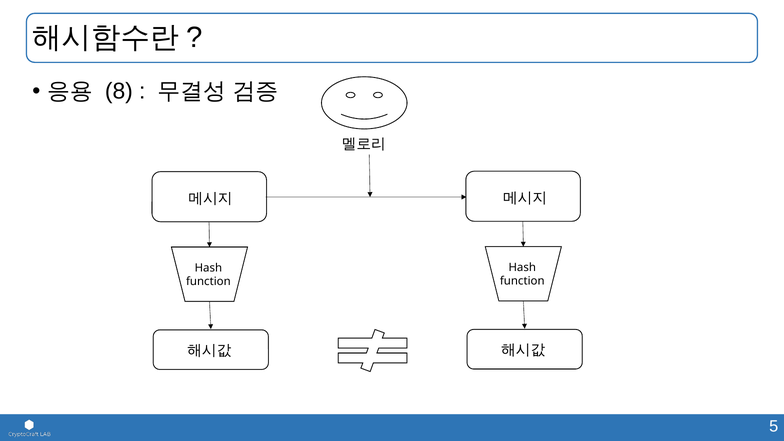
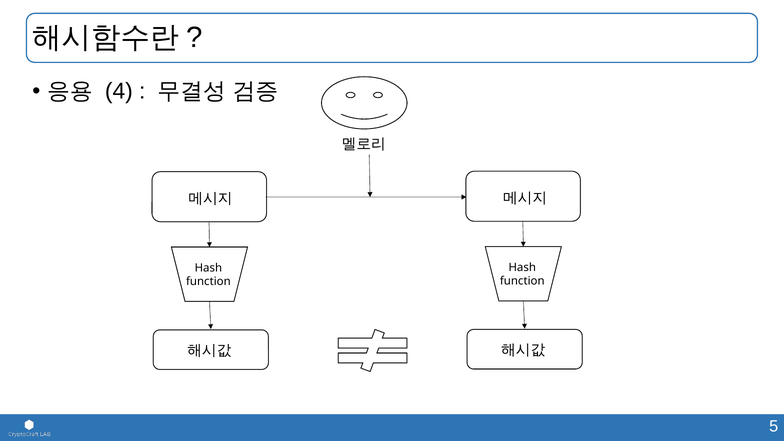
8: 8 -> 4
